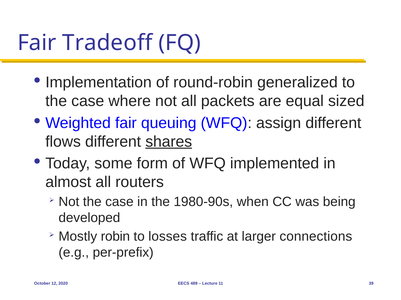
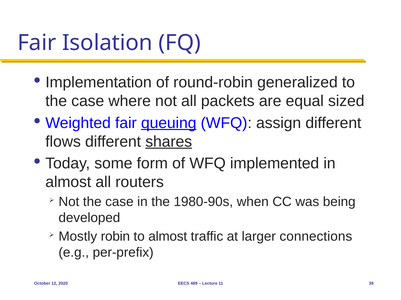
Tradeoff: Tradeoff -> Isolation
queuing underline: none -> present
to losses: losses -> almost
